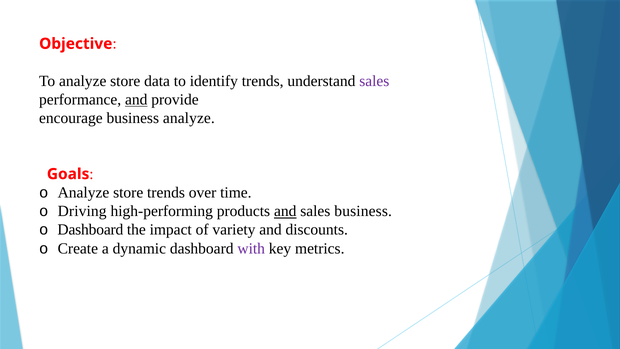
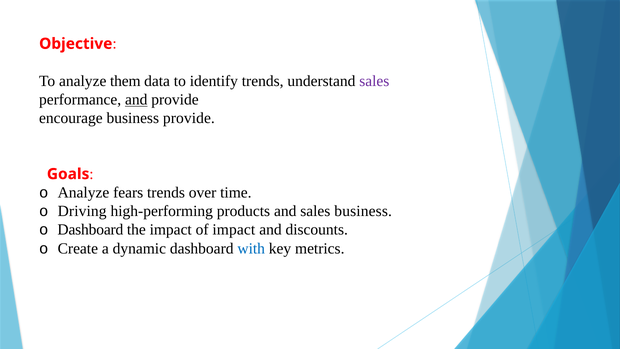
To analyze store: store -> them
business analyze: analyze -> provide
o Analyze store: store -> fears
and at (285, 211) underline: present -> none
of variety: variety -> impact
with colour: purple -> blue
